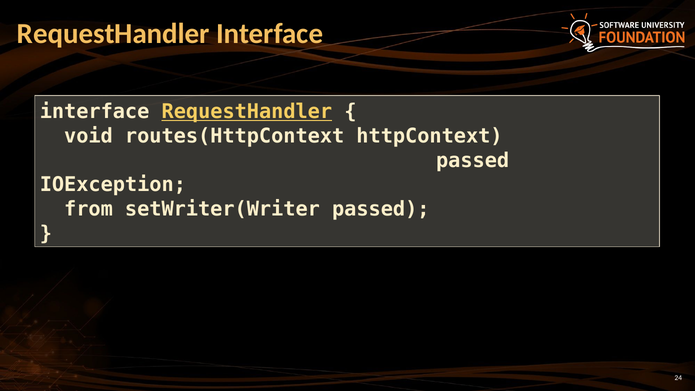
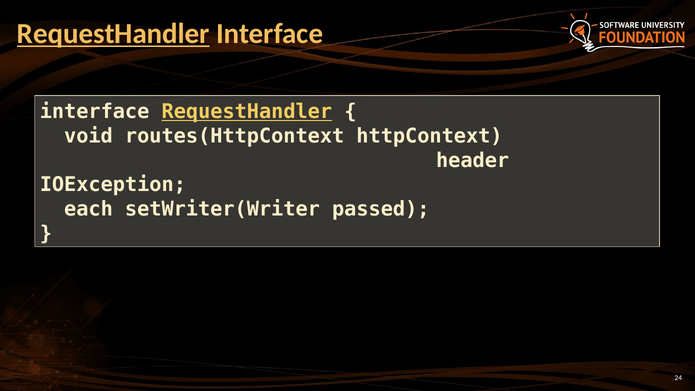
RequestHandler at (113, 34) underline: none -> present
passed at (473, 160): passed -> header
from: from -> each
